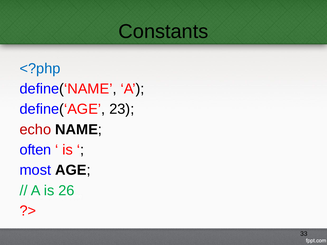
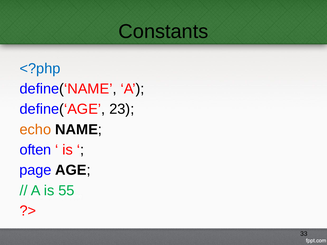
echo colour: red -> orange
most: most -> page
26: 26 -> 55
